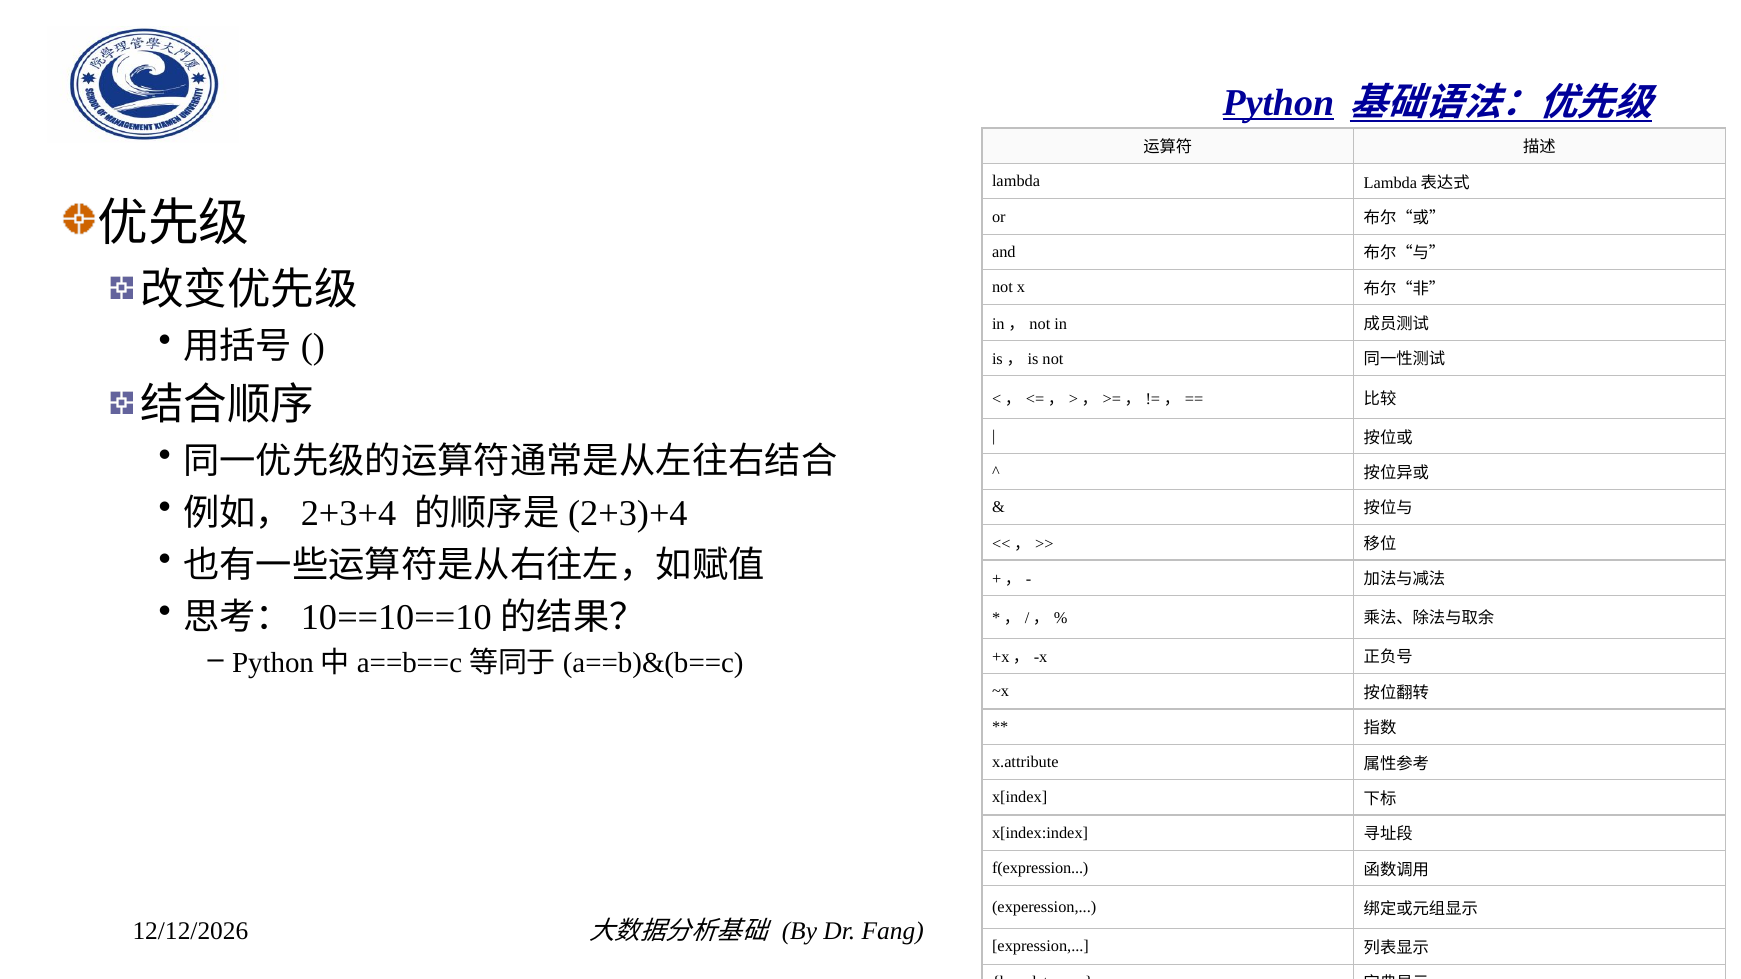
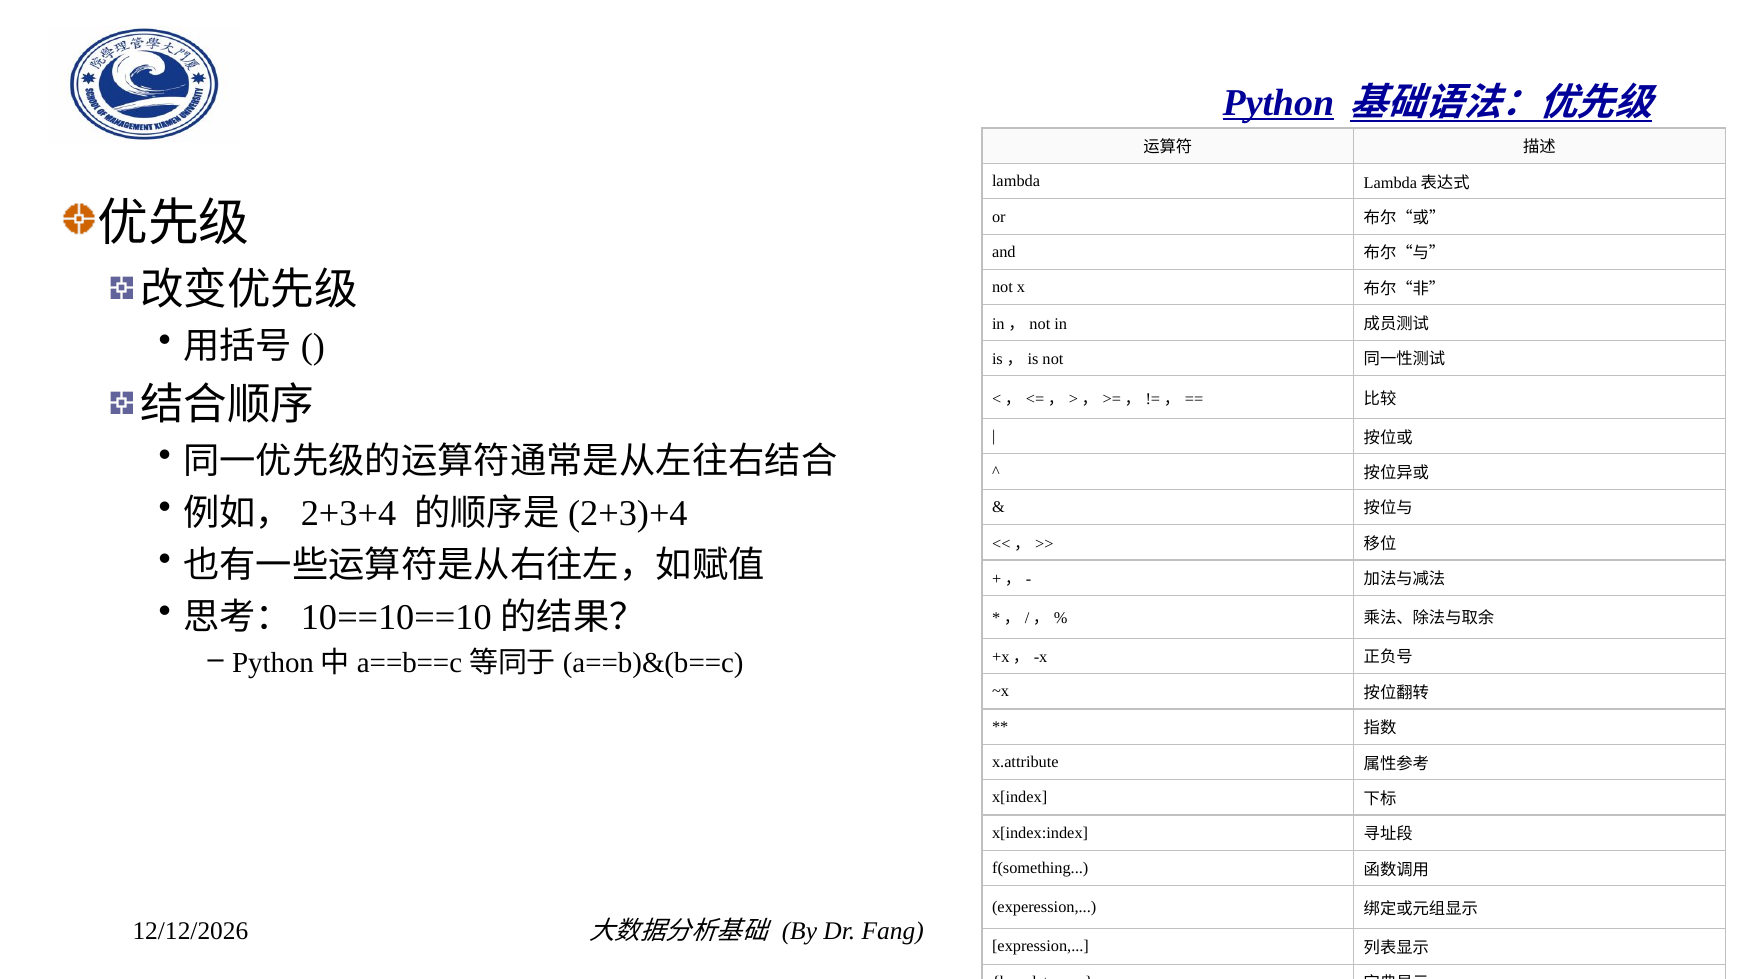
f(expression: f(expression -> f(something
